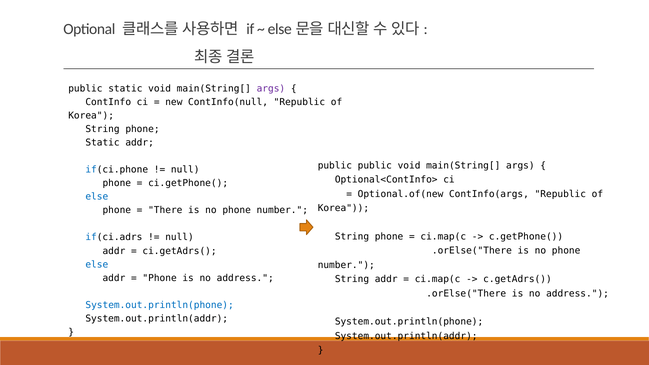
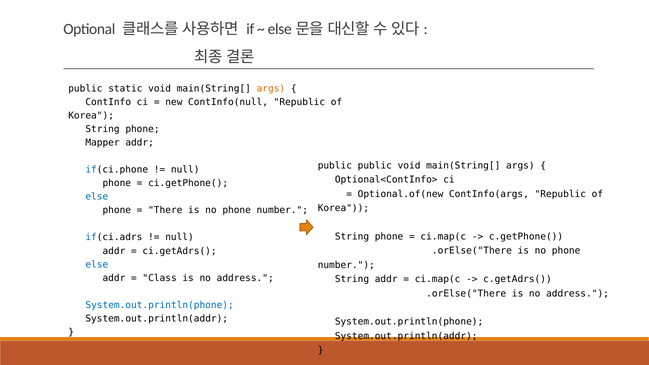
args at (271, 89) colour: purple -> orange
Static at (103, 143): Static -> Mapper
Phone at (160, 278): Phone -> Class
